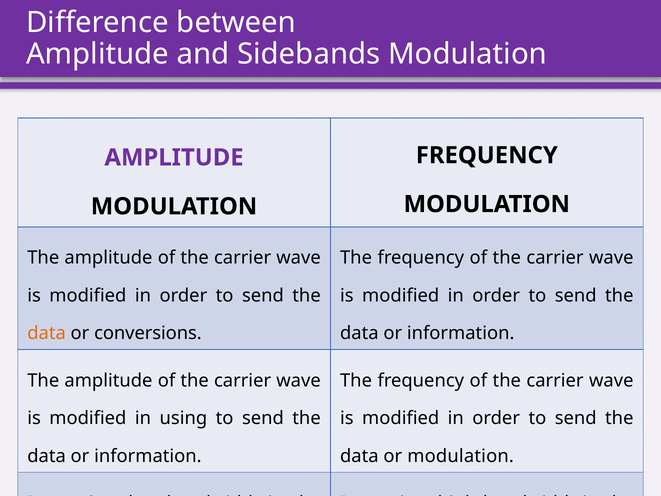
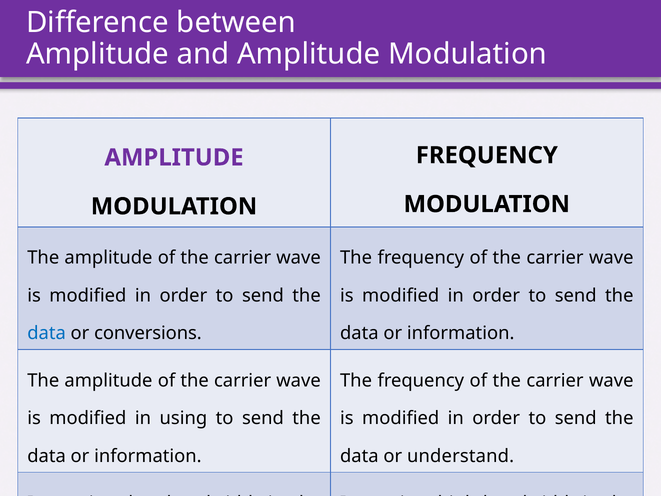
and Sidebands: Sidebands -> Amplitude
data at (47, 333) colour: orange -> blue
or modulation: modulation -> understand
